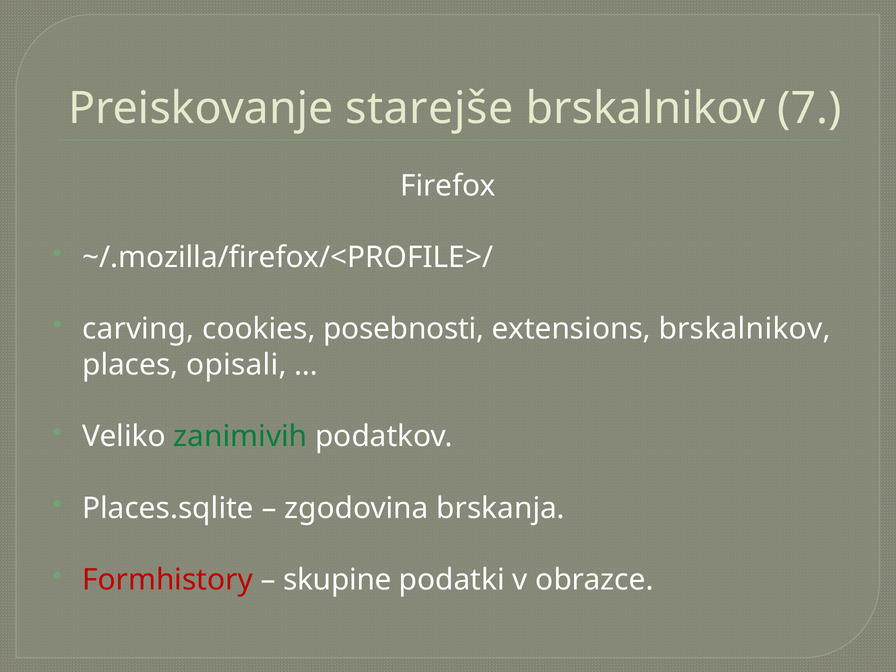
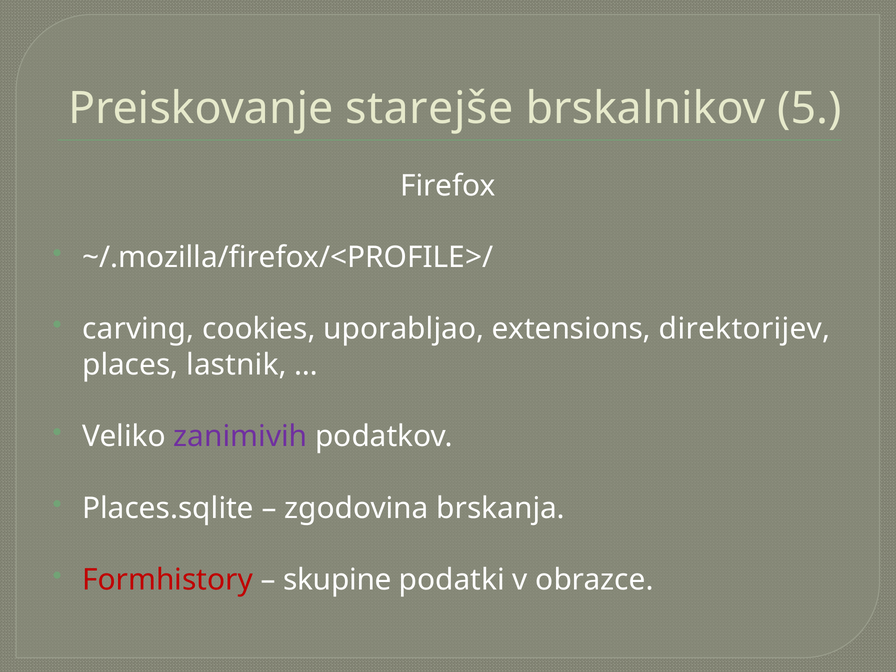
7: 7 -> 5
posebnosti: posebnosti -> uporabljao
extensions brskalnikov: brskalnikov -> direktorijev
opisali: opisali -> lastnik
zanimivih colour: green -> purple
